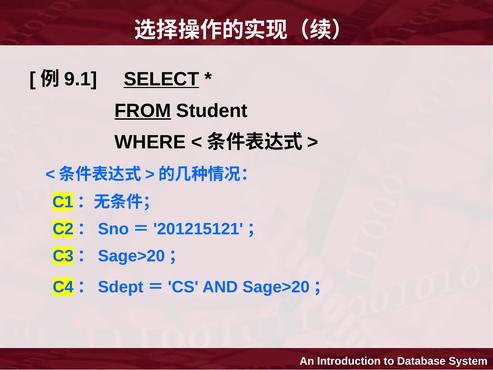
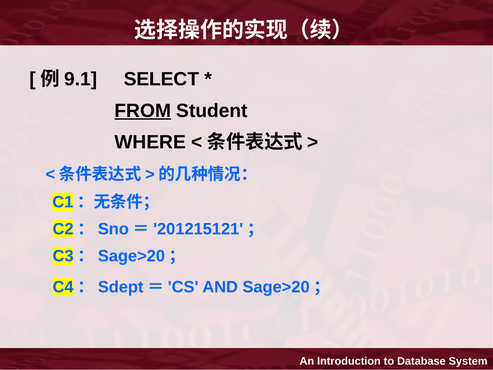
SELECT underline: present -> none
